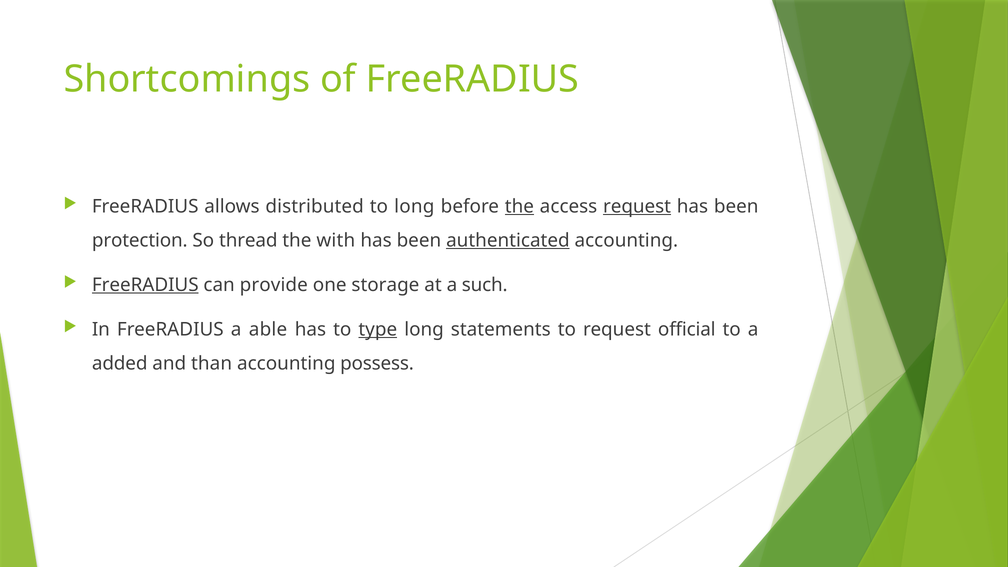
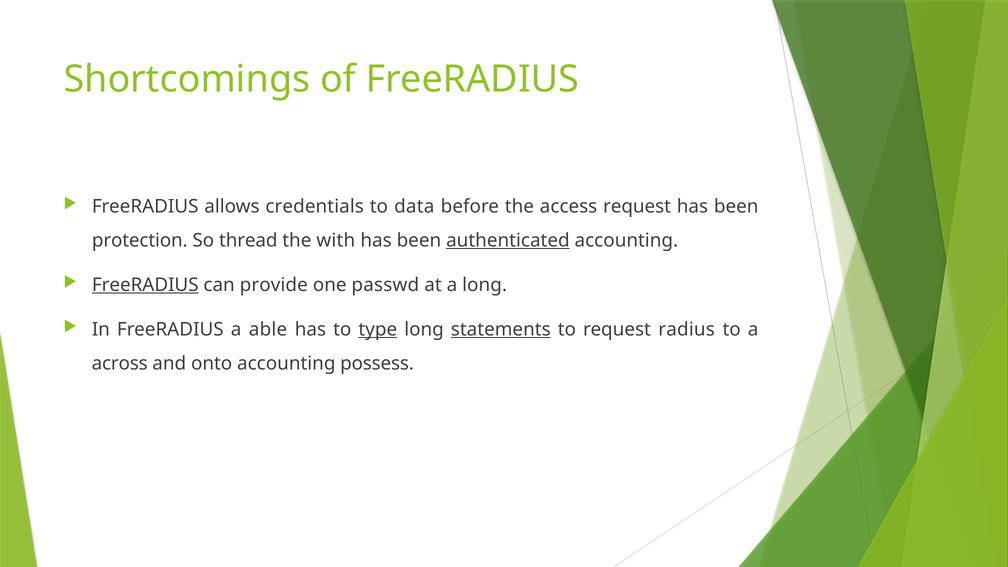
distributed: distributed -> credentials
to long: long -> data
the at (519, 206) underline: present -> none
request at (637, 206) underline: present -> none
storage: storage -> passwd
a such: such -> long
statements underline: none -> present
official: official -> radius
added: added -> across
than: than -> onto
